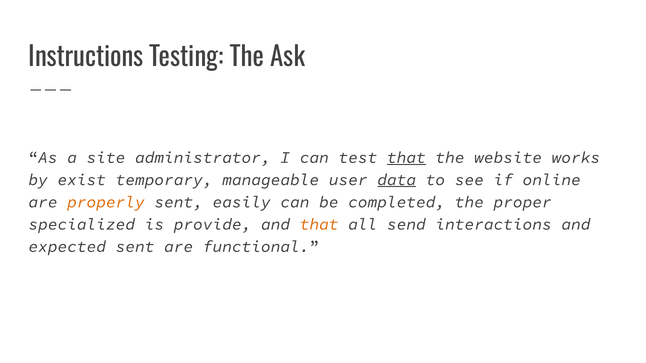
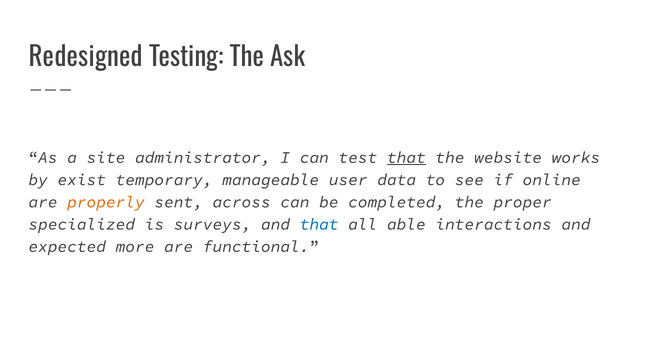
Instructions: Instructions -> Redesigned
data underline: present -> none
easily: easily -> across
provide: provide -> surveys
that at (319, 225) colour: orange -> blue
send: send -> able
expected sent: sent -> more
